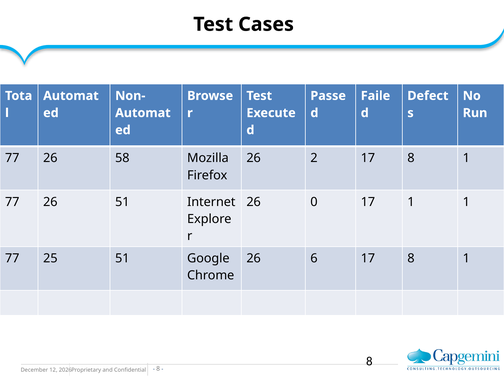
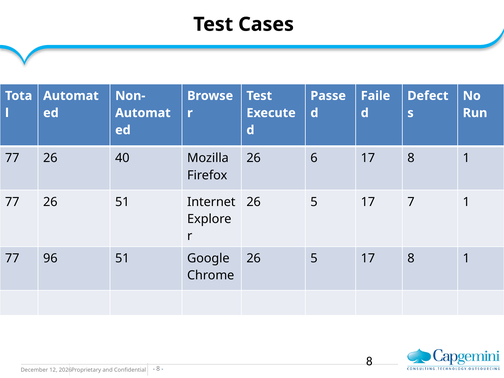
58: 58 -> 40
2: 2 -> 6
0 at (314, 202): 0 -> 5
17 1: 1 -> 7
25: 25 -> 96
6 at (314, 258): 6 -> 5
